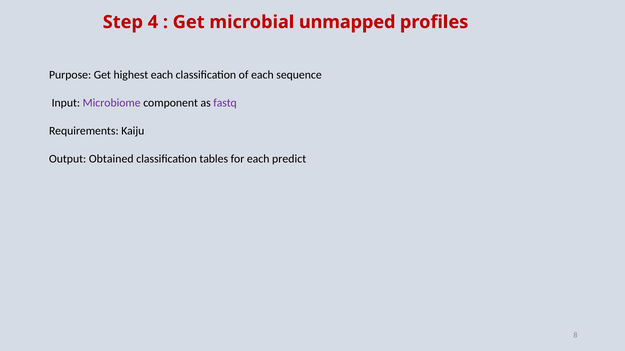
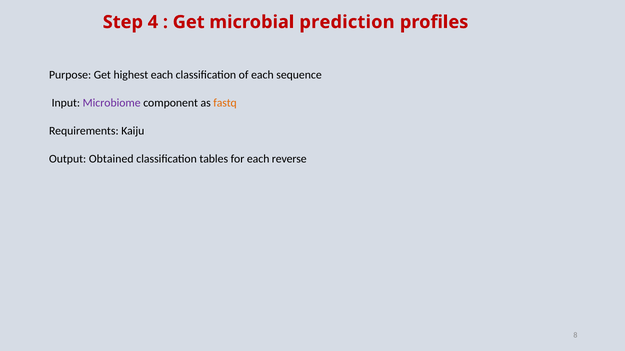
unmapped: unmapped -> prediction
fastq colour: purple -> orange
predict: predict -> reverse
